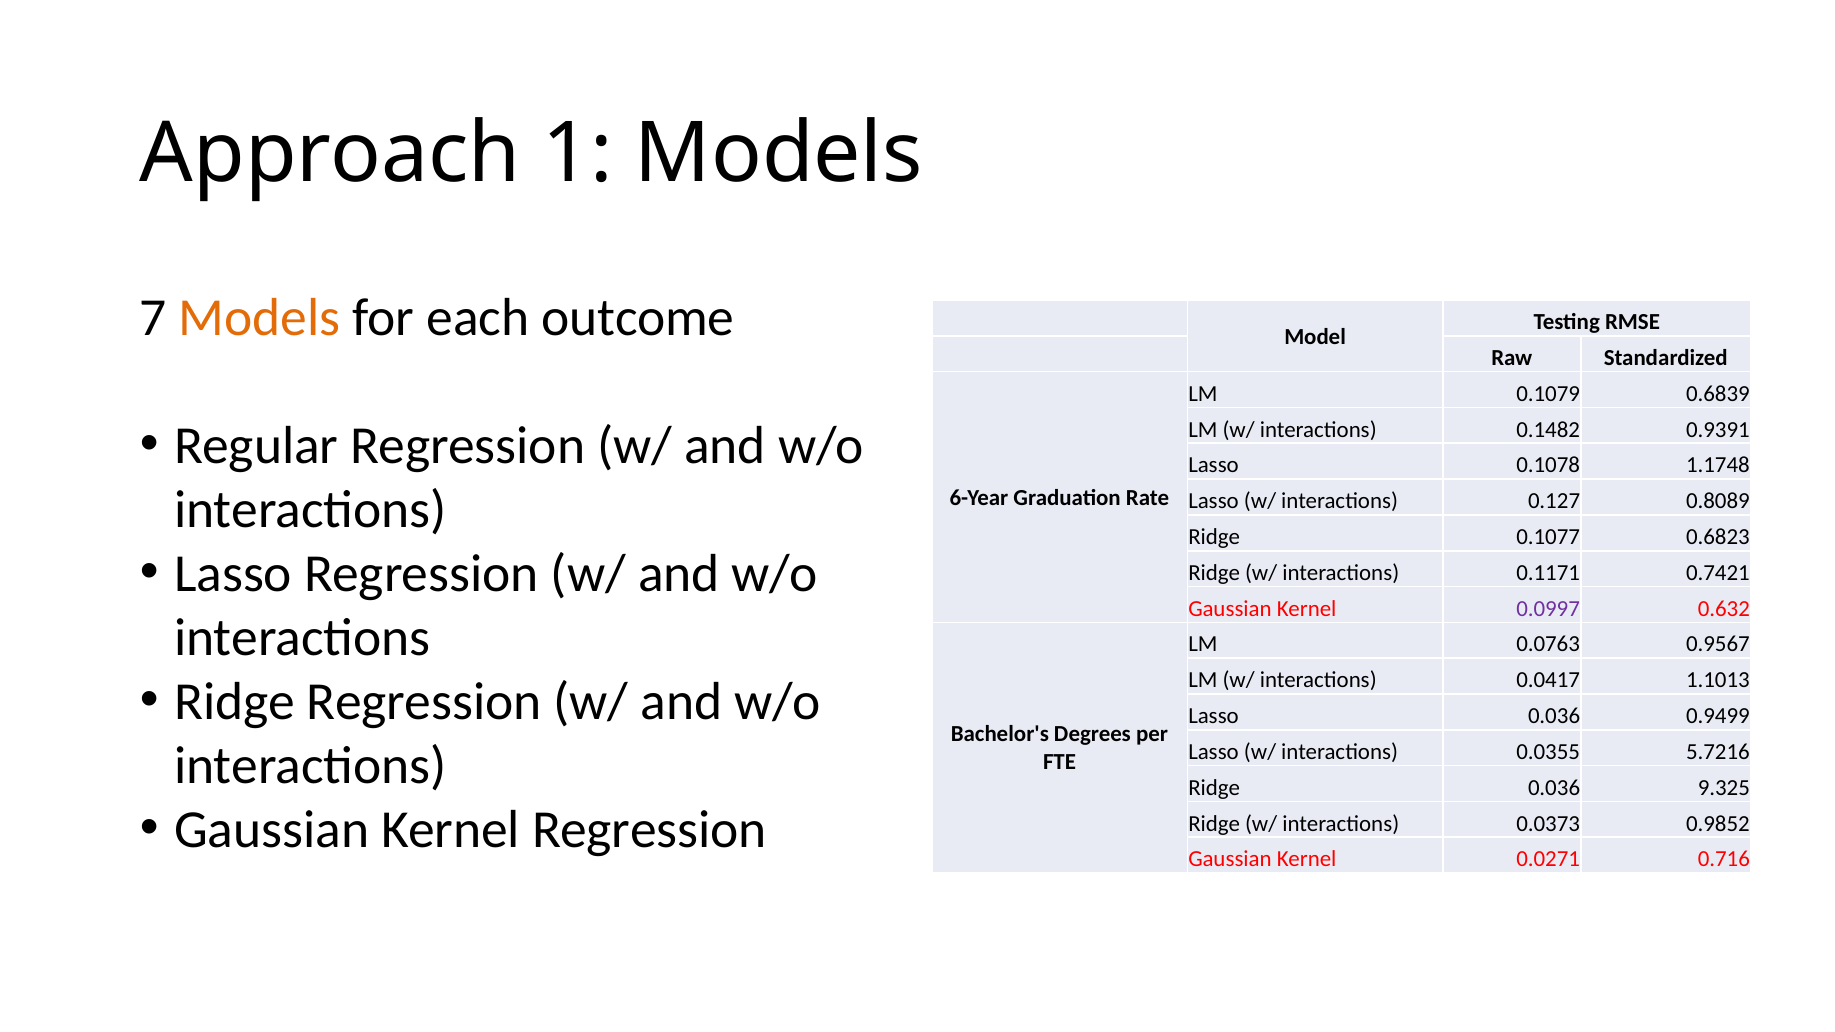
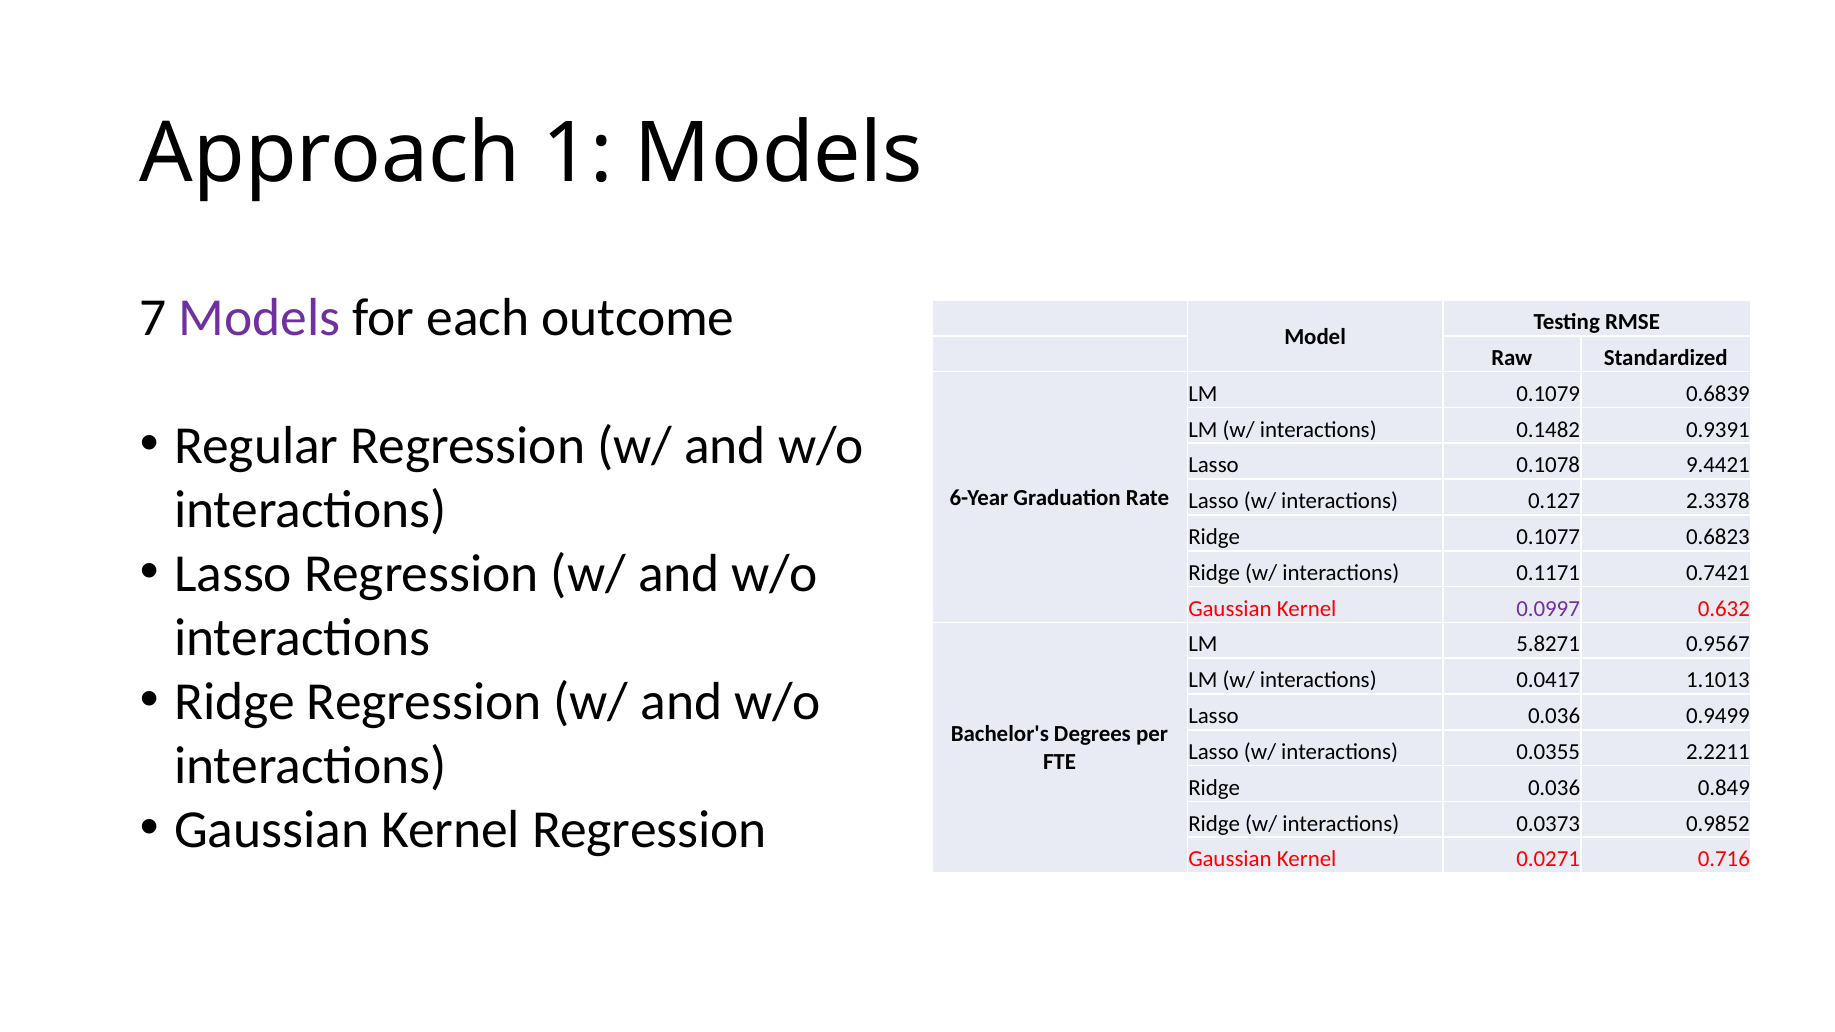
Models at (260, 317) colour: orange -> purple
1.1748: 1.1748 -> 9.4421
0.8089: 0.8089 -> 2.3378
0.0763: 0.0763 -> 5.8271
5.7216: 5.7216 -> 2.2211
9.325: 9.325 -> 0.849
